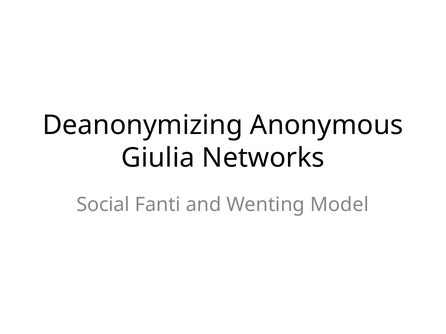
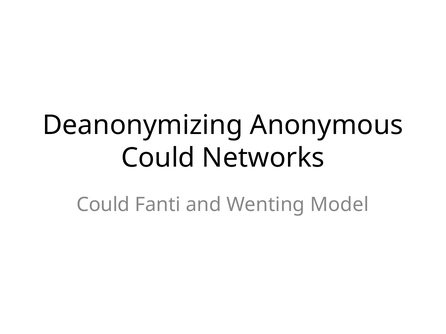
Giulia at (158, 158): Giulia -> Could
Social at (103, 205): Social -> Could
